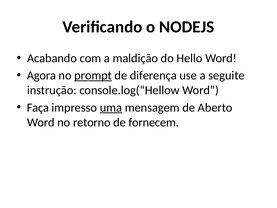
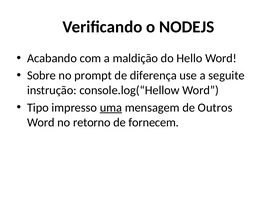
Agora: Agora -> Sobre
prompt underline: present -> none
Faça: Faça -> Tipo
Aberto: Aberto -> Outros
